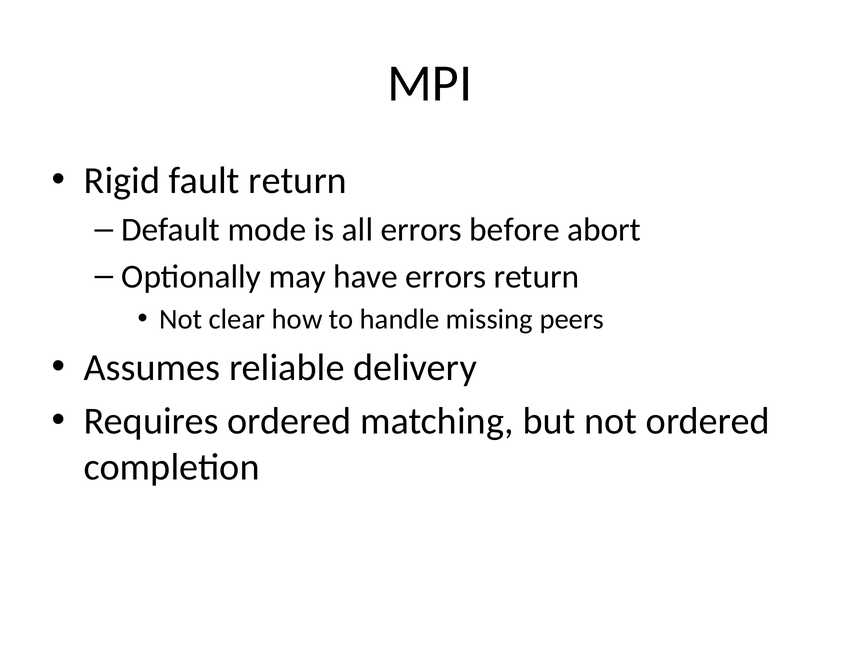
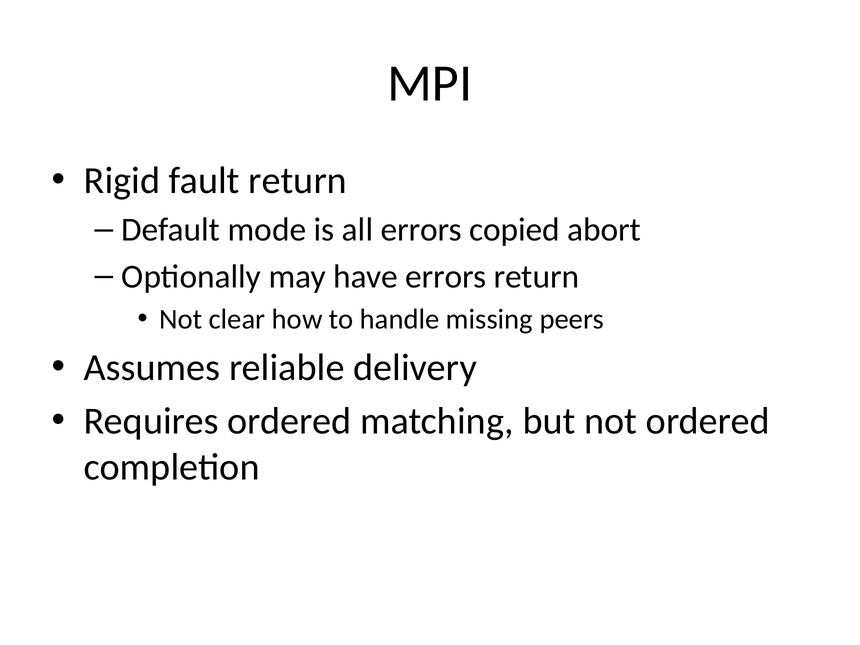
before: before -> copied
